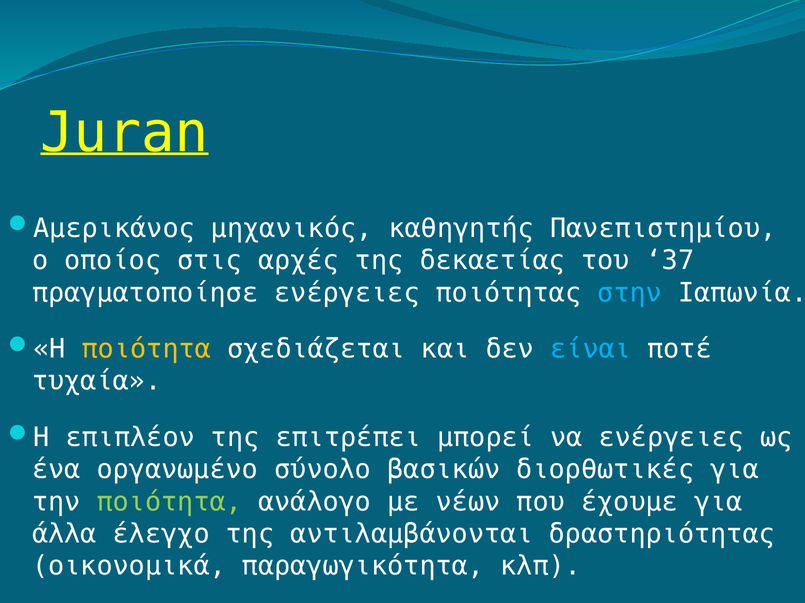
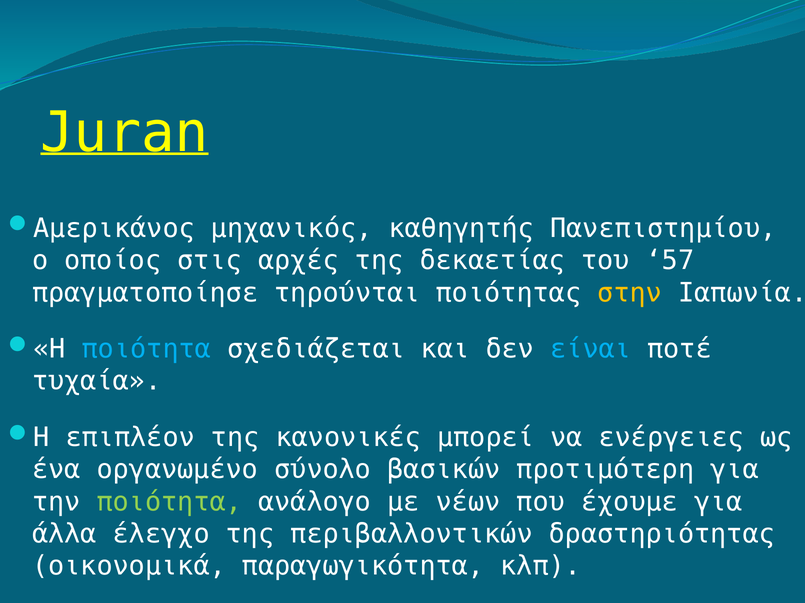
37: 37 -> 57
πραγματοποίησε ενέργειες: ενέργειες -> τηρούνται
στην colour: light blue -> yellow
ποιότητα at (146, 349) colour: yellow -> light blue
επιτρέπει: επιτρέπει -> κανονικές
διορθωτικές: διορθωτικές -> προτιμότερη
αντιλαμβάνονται: αντιλαμβάνονται -> περιβαλλοντικών
